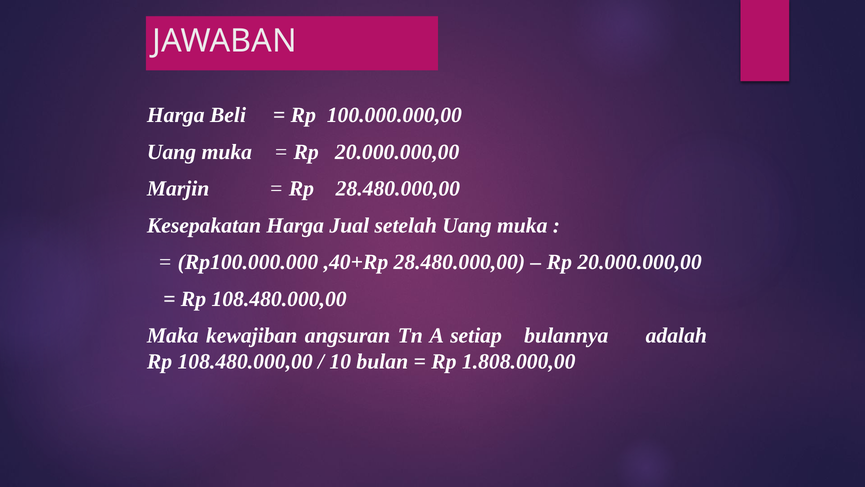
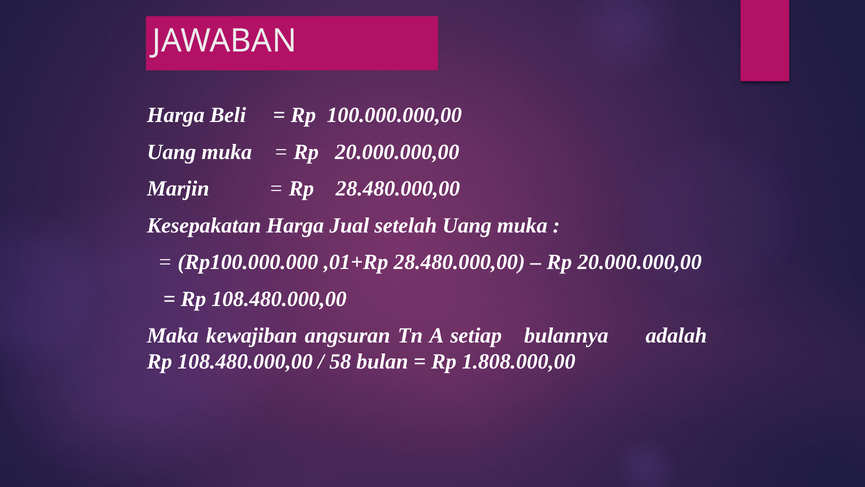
,40+Rp: ,40+Rp -> ,01+Rp
10: 10 -> 58
